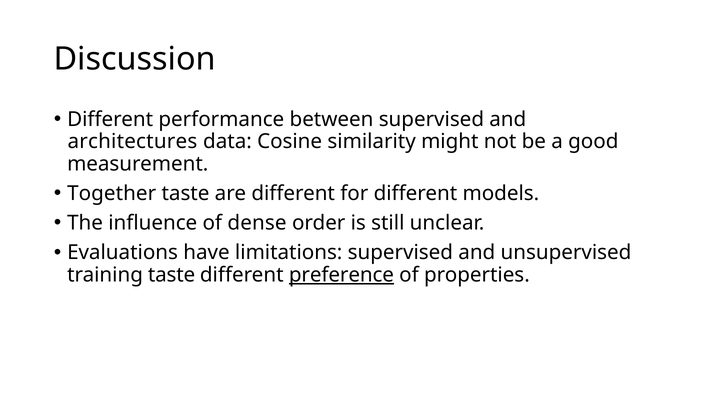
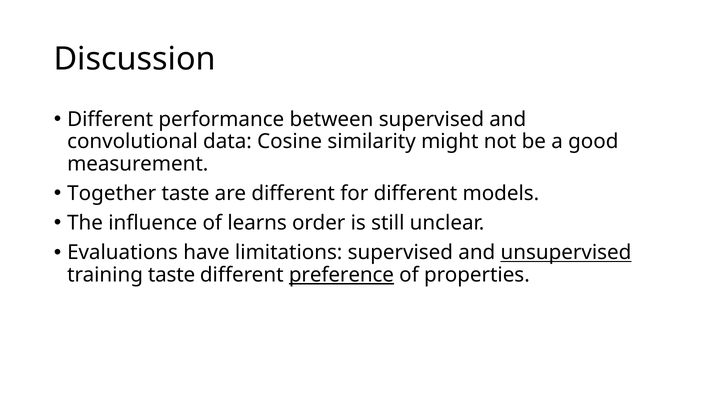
architectures: architectures -> convolutional
dense: dense -> learns
unsupervised underline: none -> present
